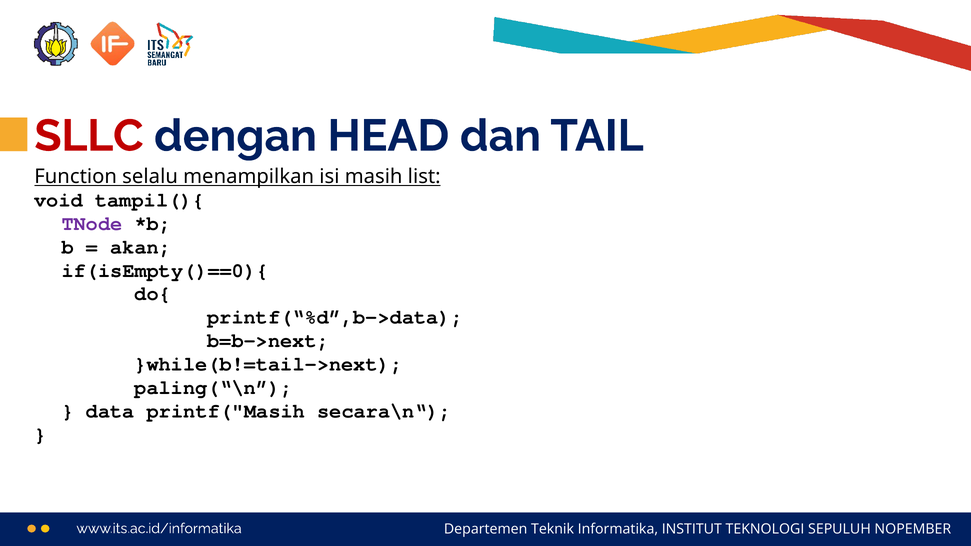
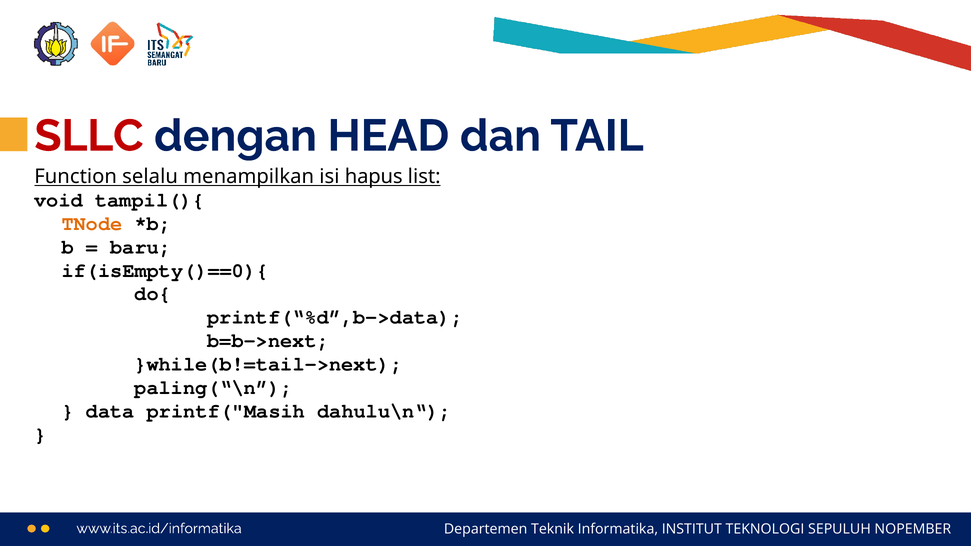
masih: masih -> hapus
TNode colour: purple -> orange
akan: akan -> baru
secara\n“: secara\n“ -> dahulu\n“
